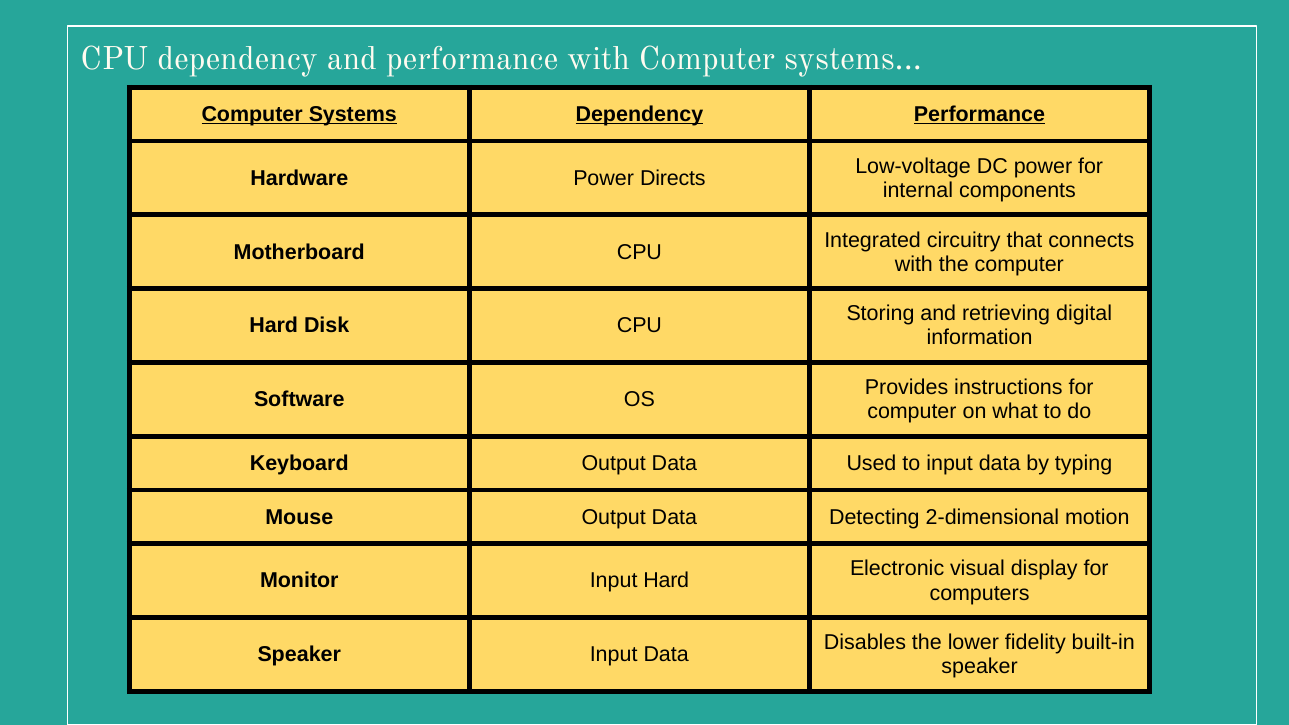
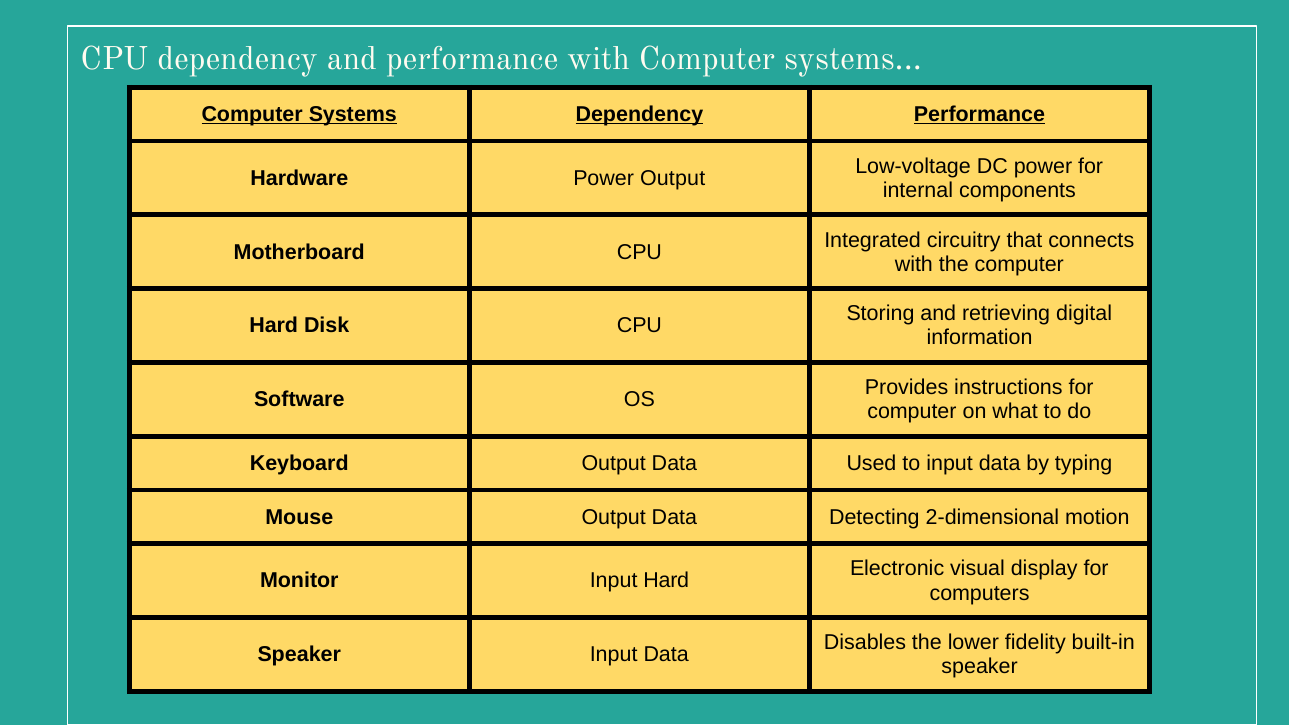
Power Directs: Directs -> Output
